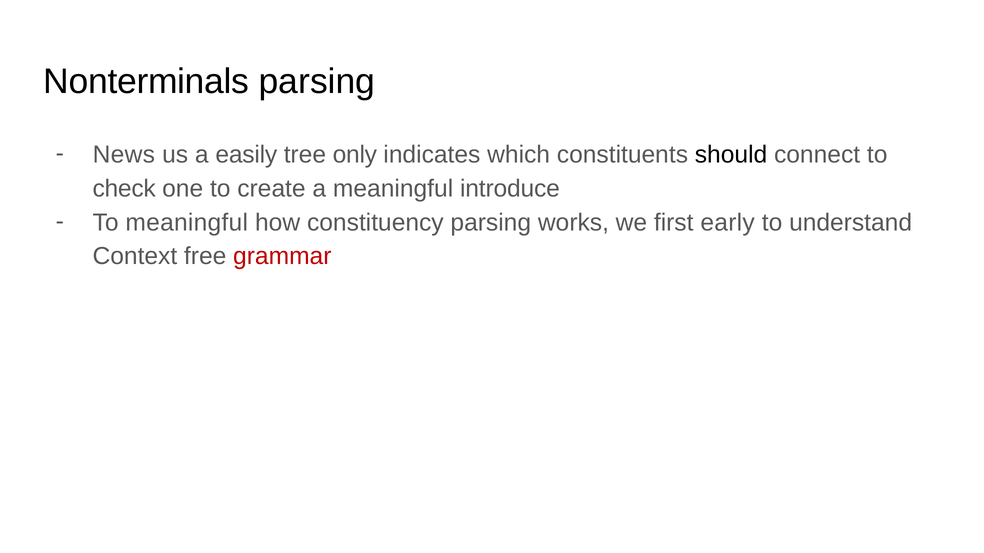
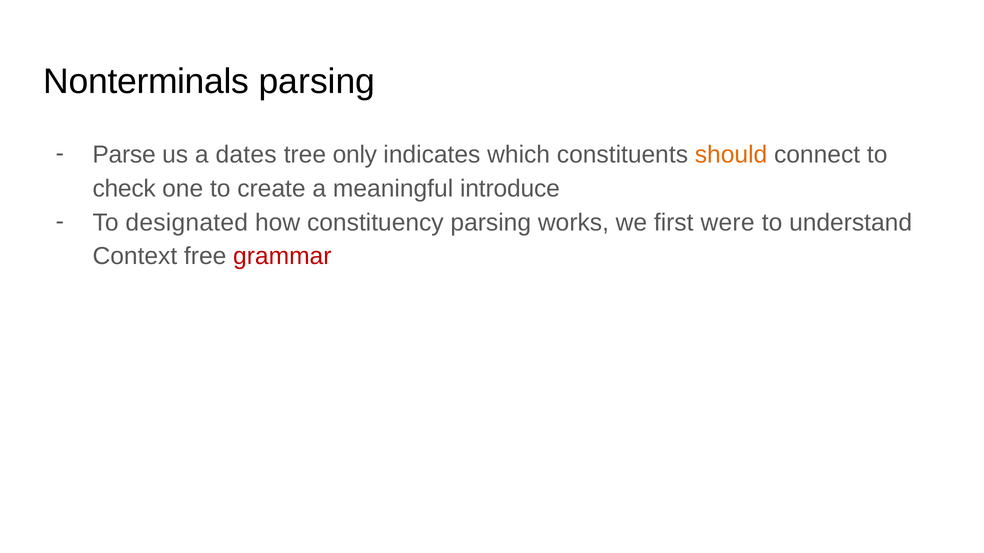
News: News -> Parse
easily: easily -> dates
should colour: black -> orange
To meaningful: meaningful -> designated
early: early -> were
